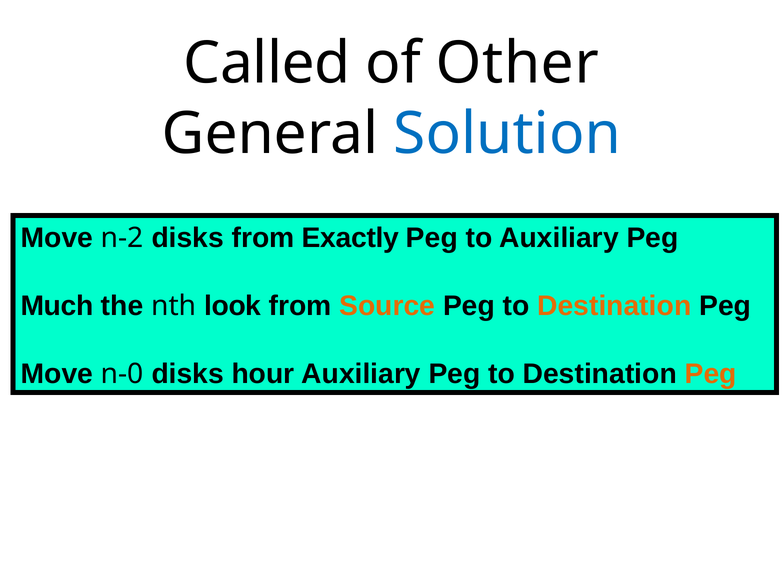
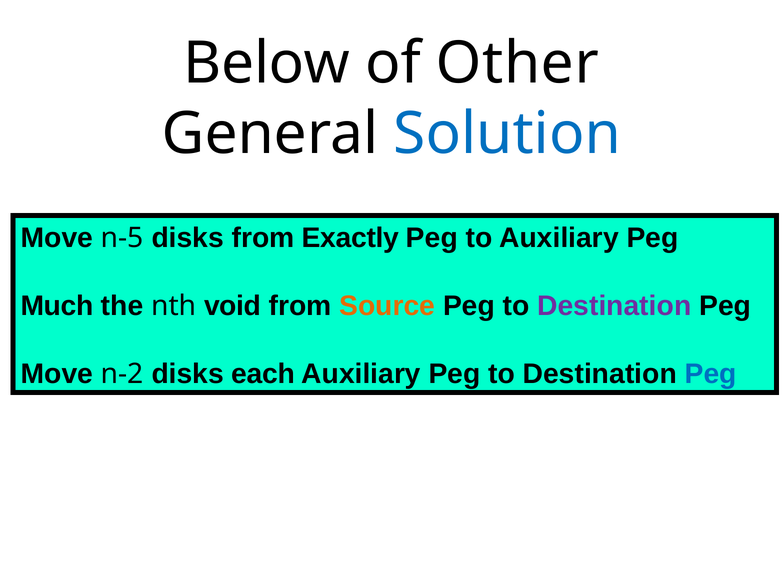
Called: Called -> Below
n-2: n-2 -> n-5
look: look -> void
Destination at (614, 306) colour: orange -> purple
n-0: n-0 -> n-2
hour: hour -> each
Peg at (711, 374) colour: orange -> blue
